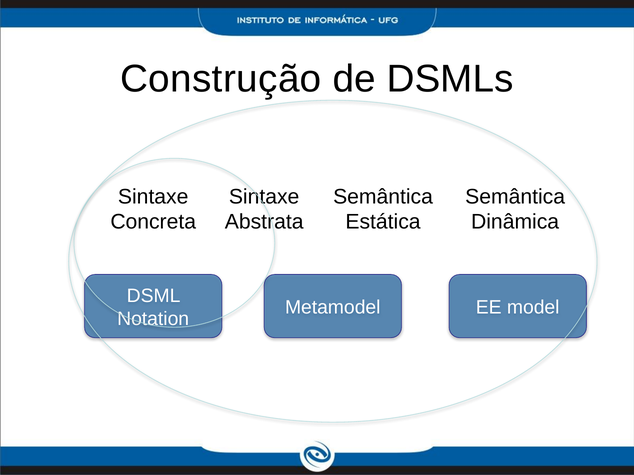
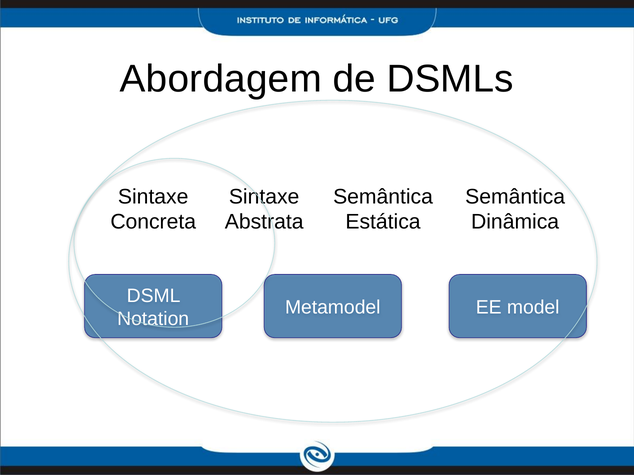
Construção: Construção -> Abordagem
